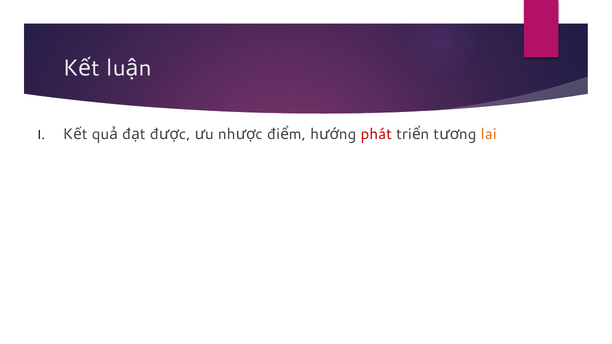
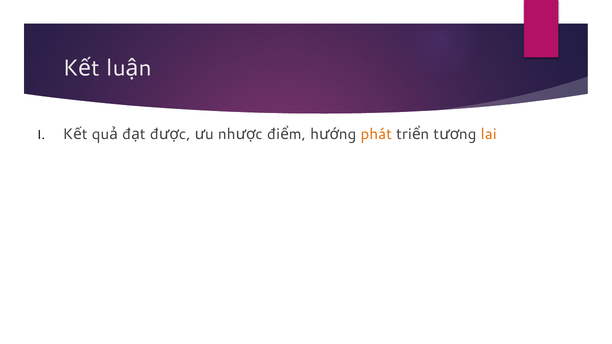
phát colour: red -> orange
